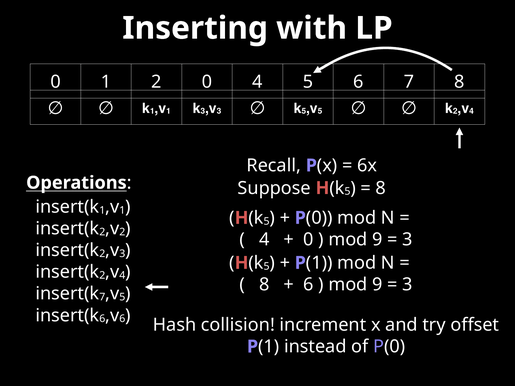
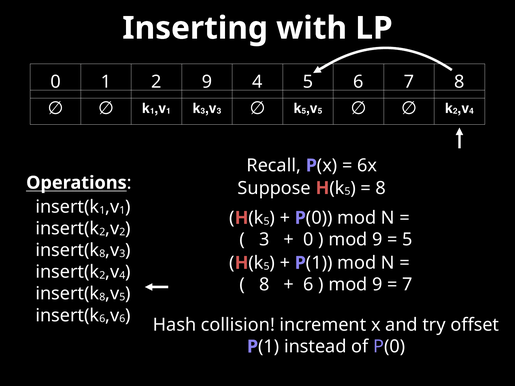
2 0: 0 -> 9
4 at (264, 240): 4 -> 3
3 at (407, 240): 3 -> 5
2 at (102, 254): 2 -> 8
3 at (407, 285): 3 -> 7
7 at (102, 297): 7 -> 8
